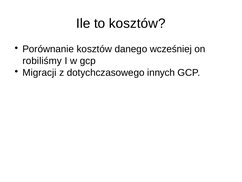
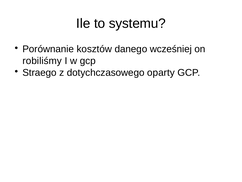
to kosztów: kosztów -> systemu
Migracji: Migracji -> Straego
innych: innych -> oparty
